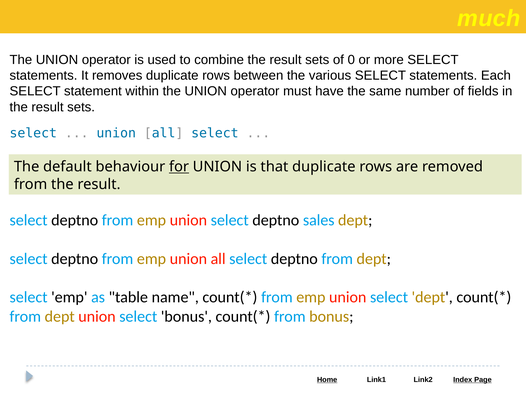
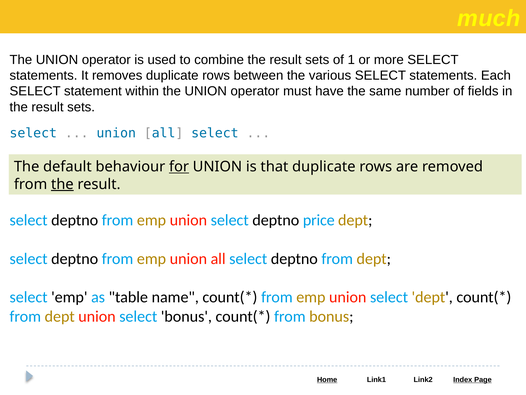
0: 0 -> 1
the at (62, 184) underline: none -> present
sales: sales -> price
